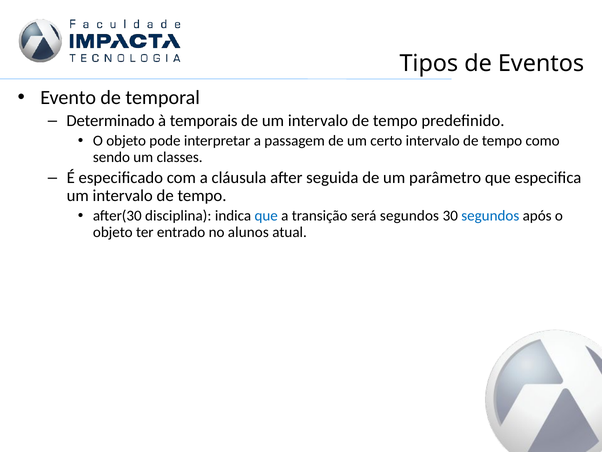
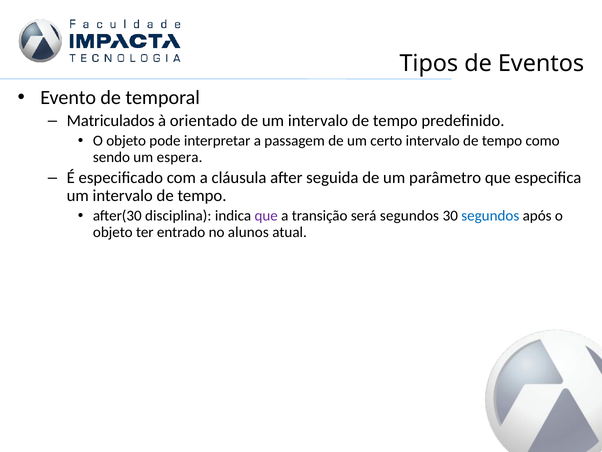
Determinado: Determinado -> Matriculados
temporais: temporais -> orientado
classes: classes -> espera
que at (266, 216) colour: blue -> purple
